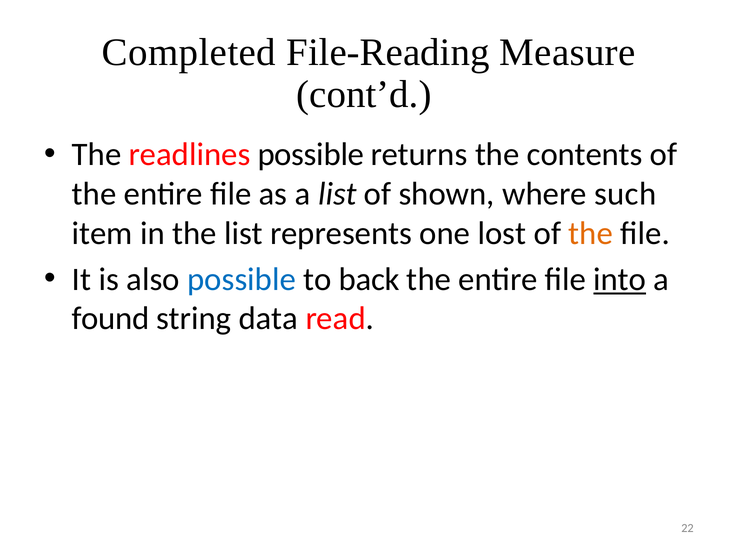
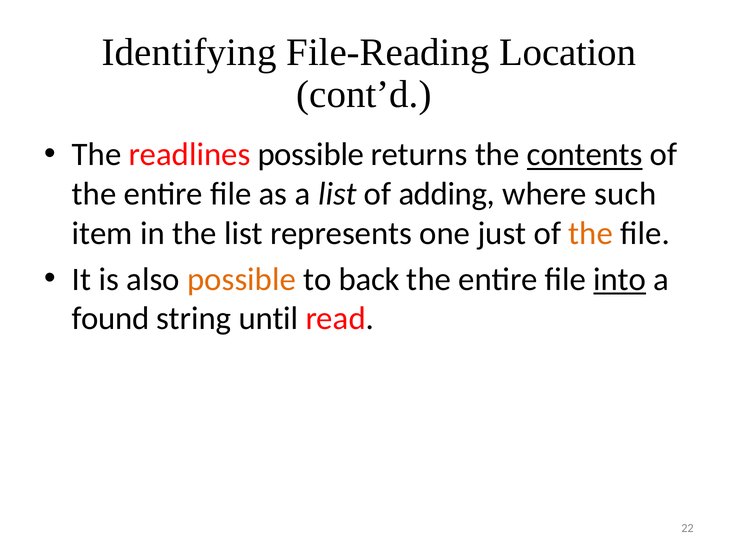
Completed: Completed -> Identifying
Measure: Measure -> Location
contents underline: none -> present
shown: shown -> adding
lost: lost -> just
possible at (242, 279) colour: blue -> orange
data: data -> until
